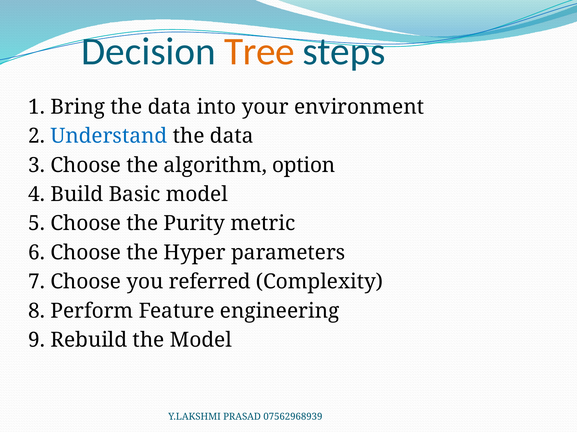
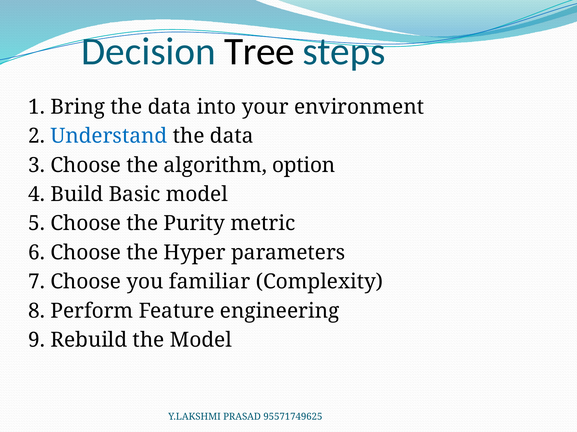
Tree colour: orange -> black
referred: referred -> familiar
07562968939: 07562968939 -> 95571749625
